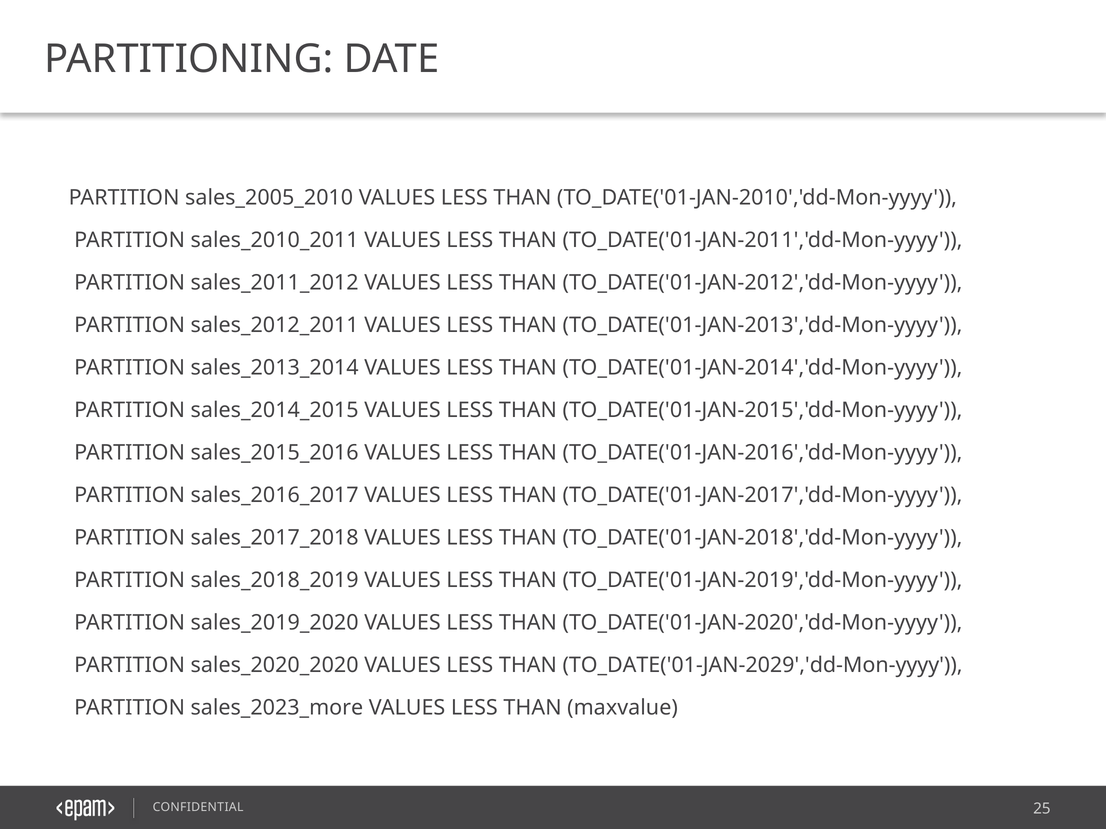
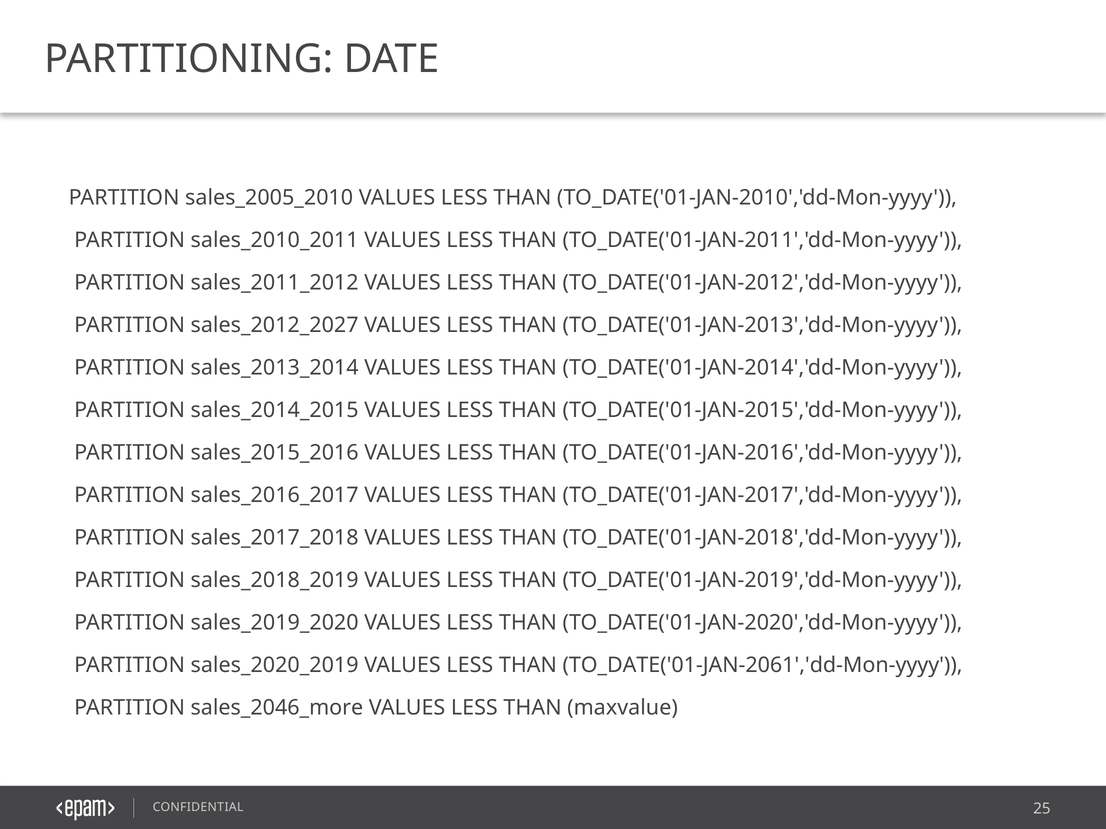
sales_2012_2011: sales_2012_2011 -> sales_2012_2027
sales_2020_2020: sales_2020_2020 -> sales_2020_2019
TO_DATE('01-JAN-2029','dd-Mon-yyyy: TO_DATE('01-JAN-2029','dd-Mon-yyyy -> TO_DATE('01-JAN-2061','dd-Mon-yyyy
sales_2023_more: sales_2023_more -> sales_2046_more
